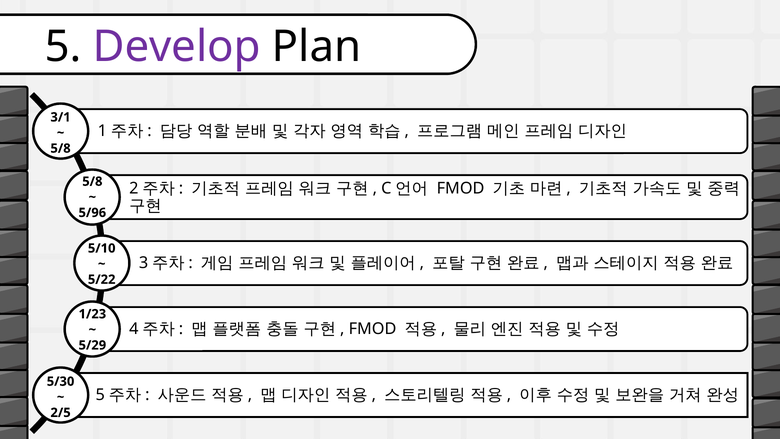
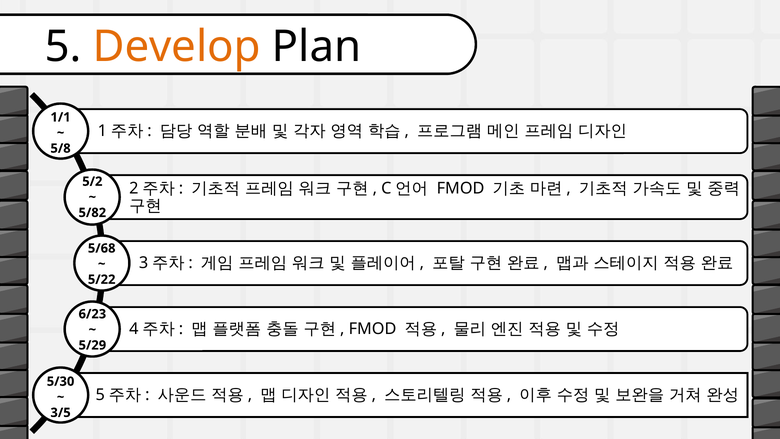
Develop colour: purple -> orange
3/1: 3/1 -> 1/1
5/8 at (92, 181): 5/8 -> 5/2
5/96: 5/96 -> 5/82
5/10: 5/10 -> 5/68
1/23: 1/23 -> 6/23
2/5: 2/5 -> 3/5
